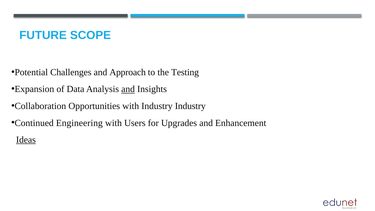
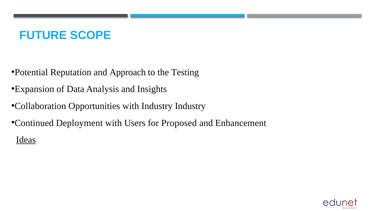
Challenges: Challenges -> Reputation
and at (128, 89) underline: present -> none
Engineering: Engineering -> Deployment
Upgrades: Upgrades -> Proposed
